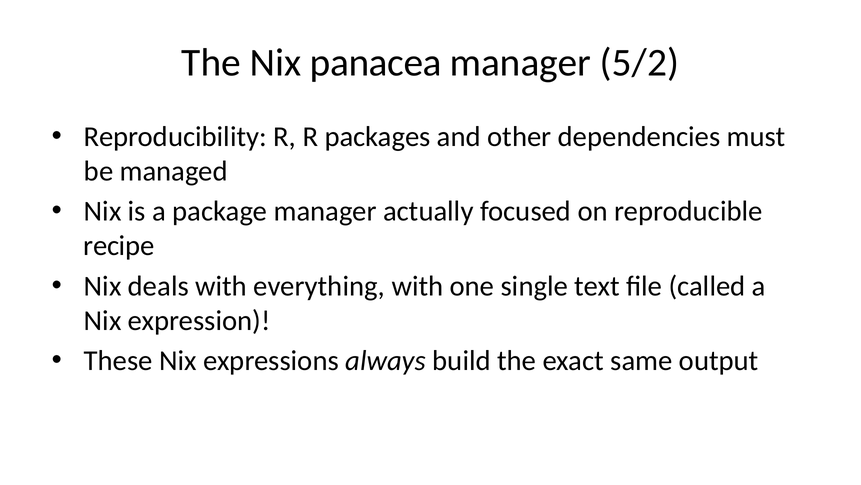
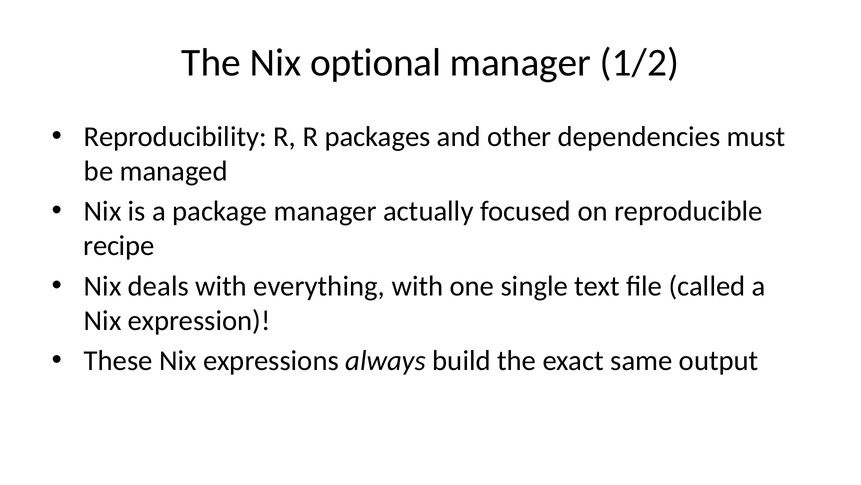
panacea: panacea -> optional
5/2: 5/2 -> 1/2
